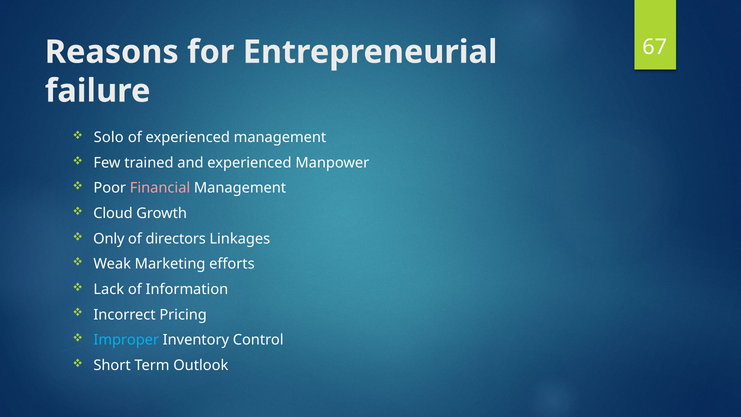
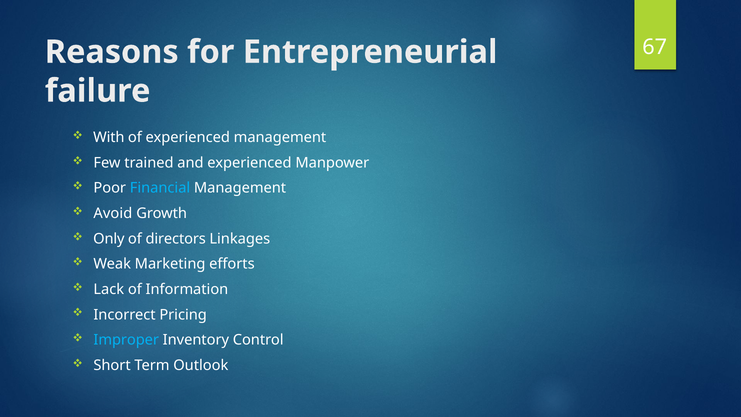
Solo: Solo -> With
Financial colour: pink -> light blue
Cloud: Cloud -> Avoid
